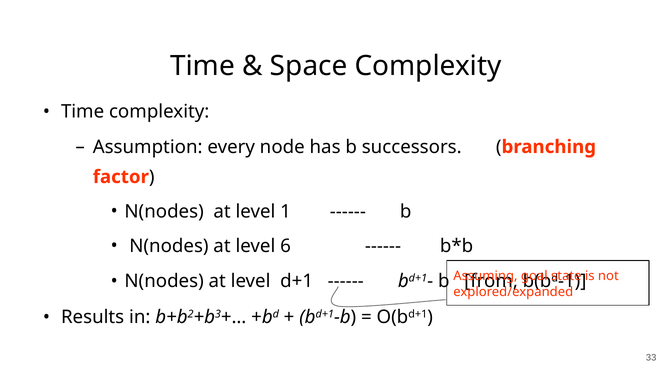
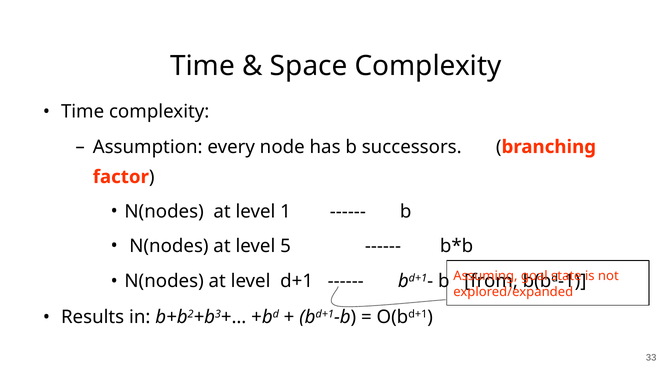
6: 6 -> 5
